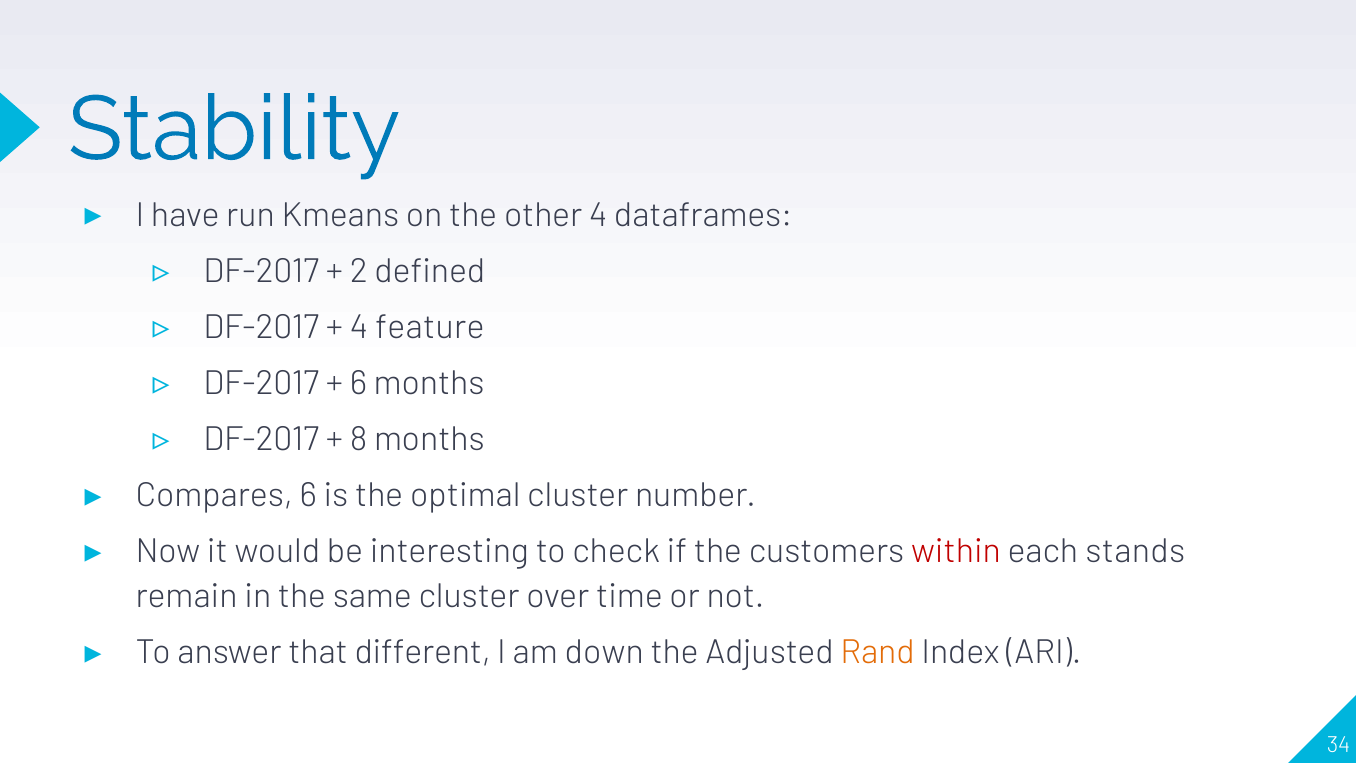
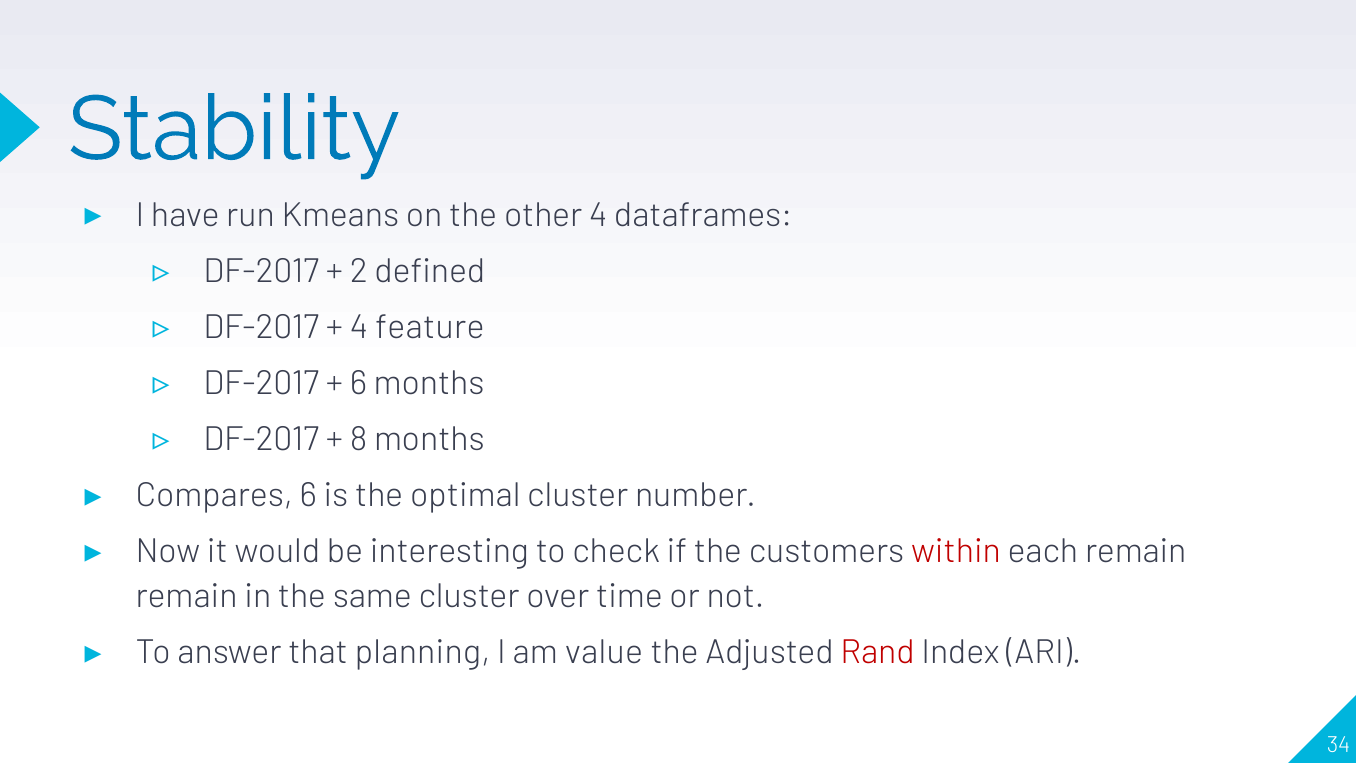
each stands: stands -> remain
different: different -> planning
down: down -> value
Rand colour: orange -> red
